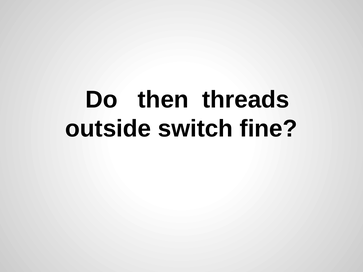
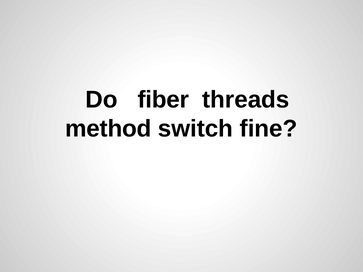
then: then -> fiber
outside: outside -> method
